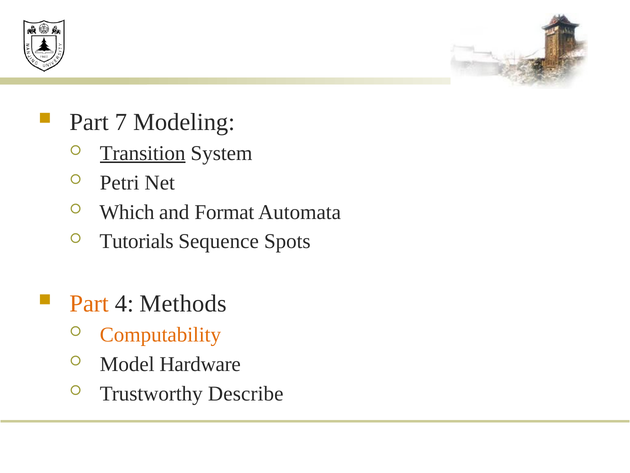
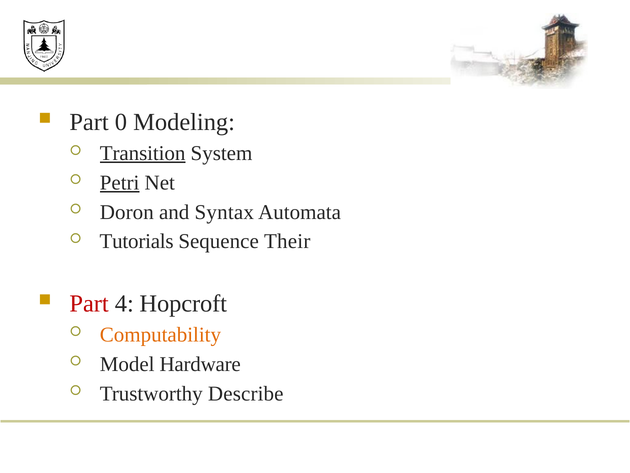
7: 7 -> 0
Petri underline: none -> present
Which: Which -> Doron
Format: Format -> Syntax
Spots: Spots -> Their
Part at (89, 303) colour: orange -> red
Methods: Methods -> Hopcroft
